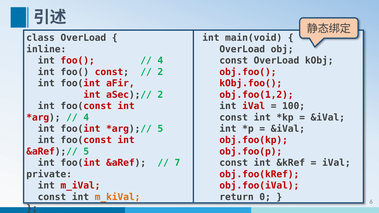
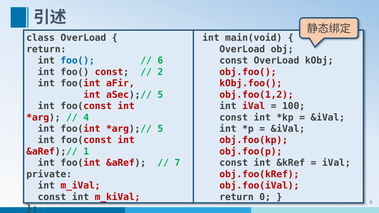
inline at (46, 49): inline -> return
foo( at (78, 61) colour: red -> blue
4 at (160, 61): 4 -> 6
aSec);// 2: 2 -> 5
&aRef);// 5: 5 -> 1
m_kiVal colour: orange -> red
